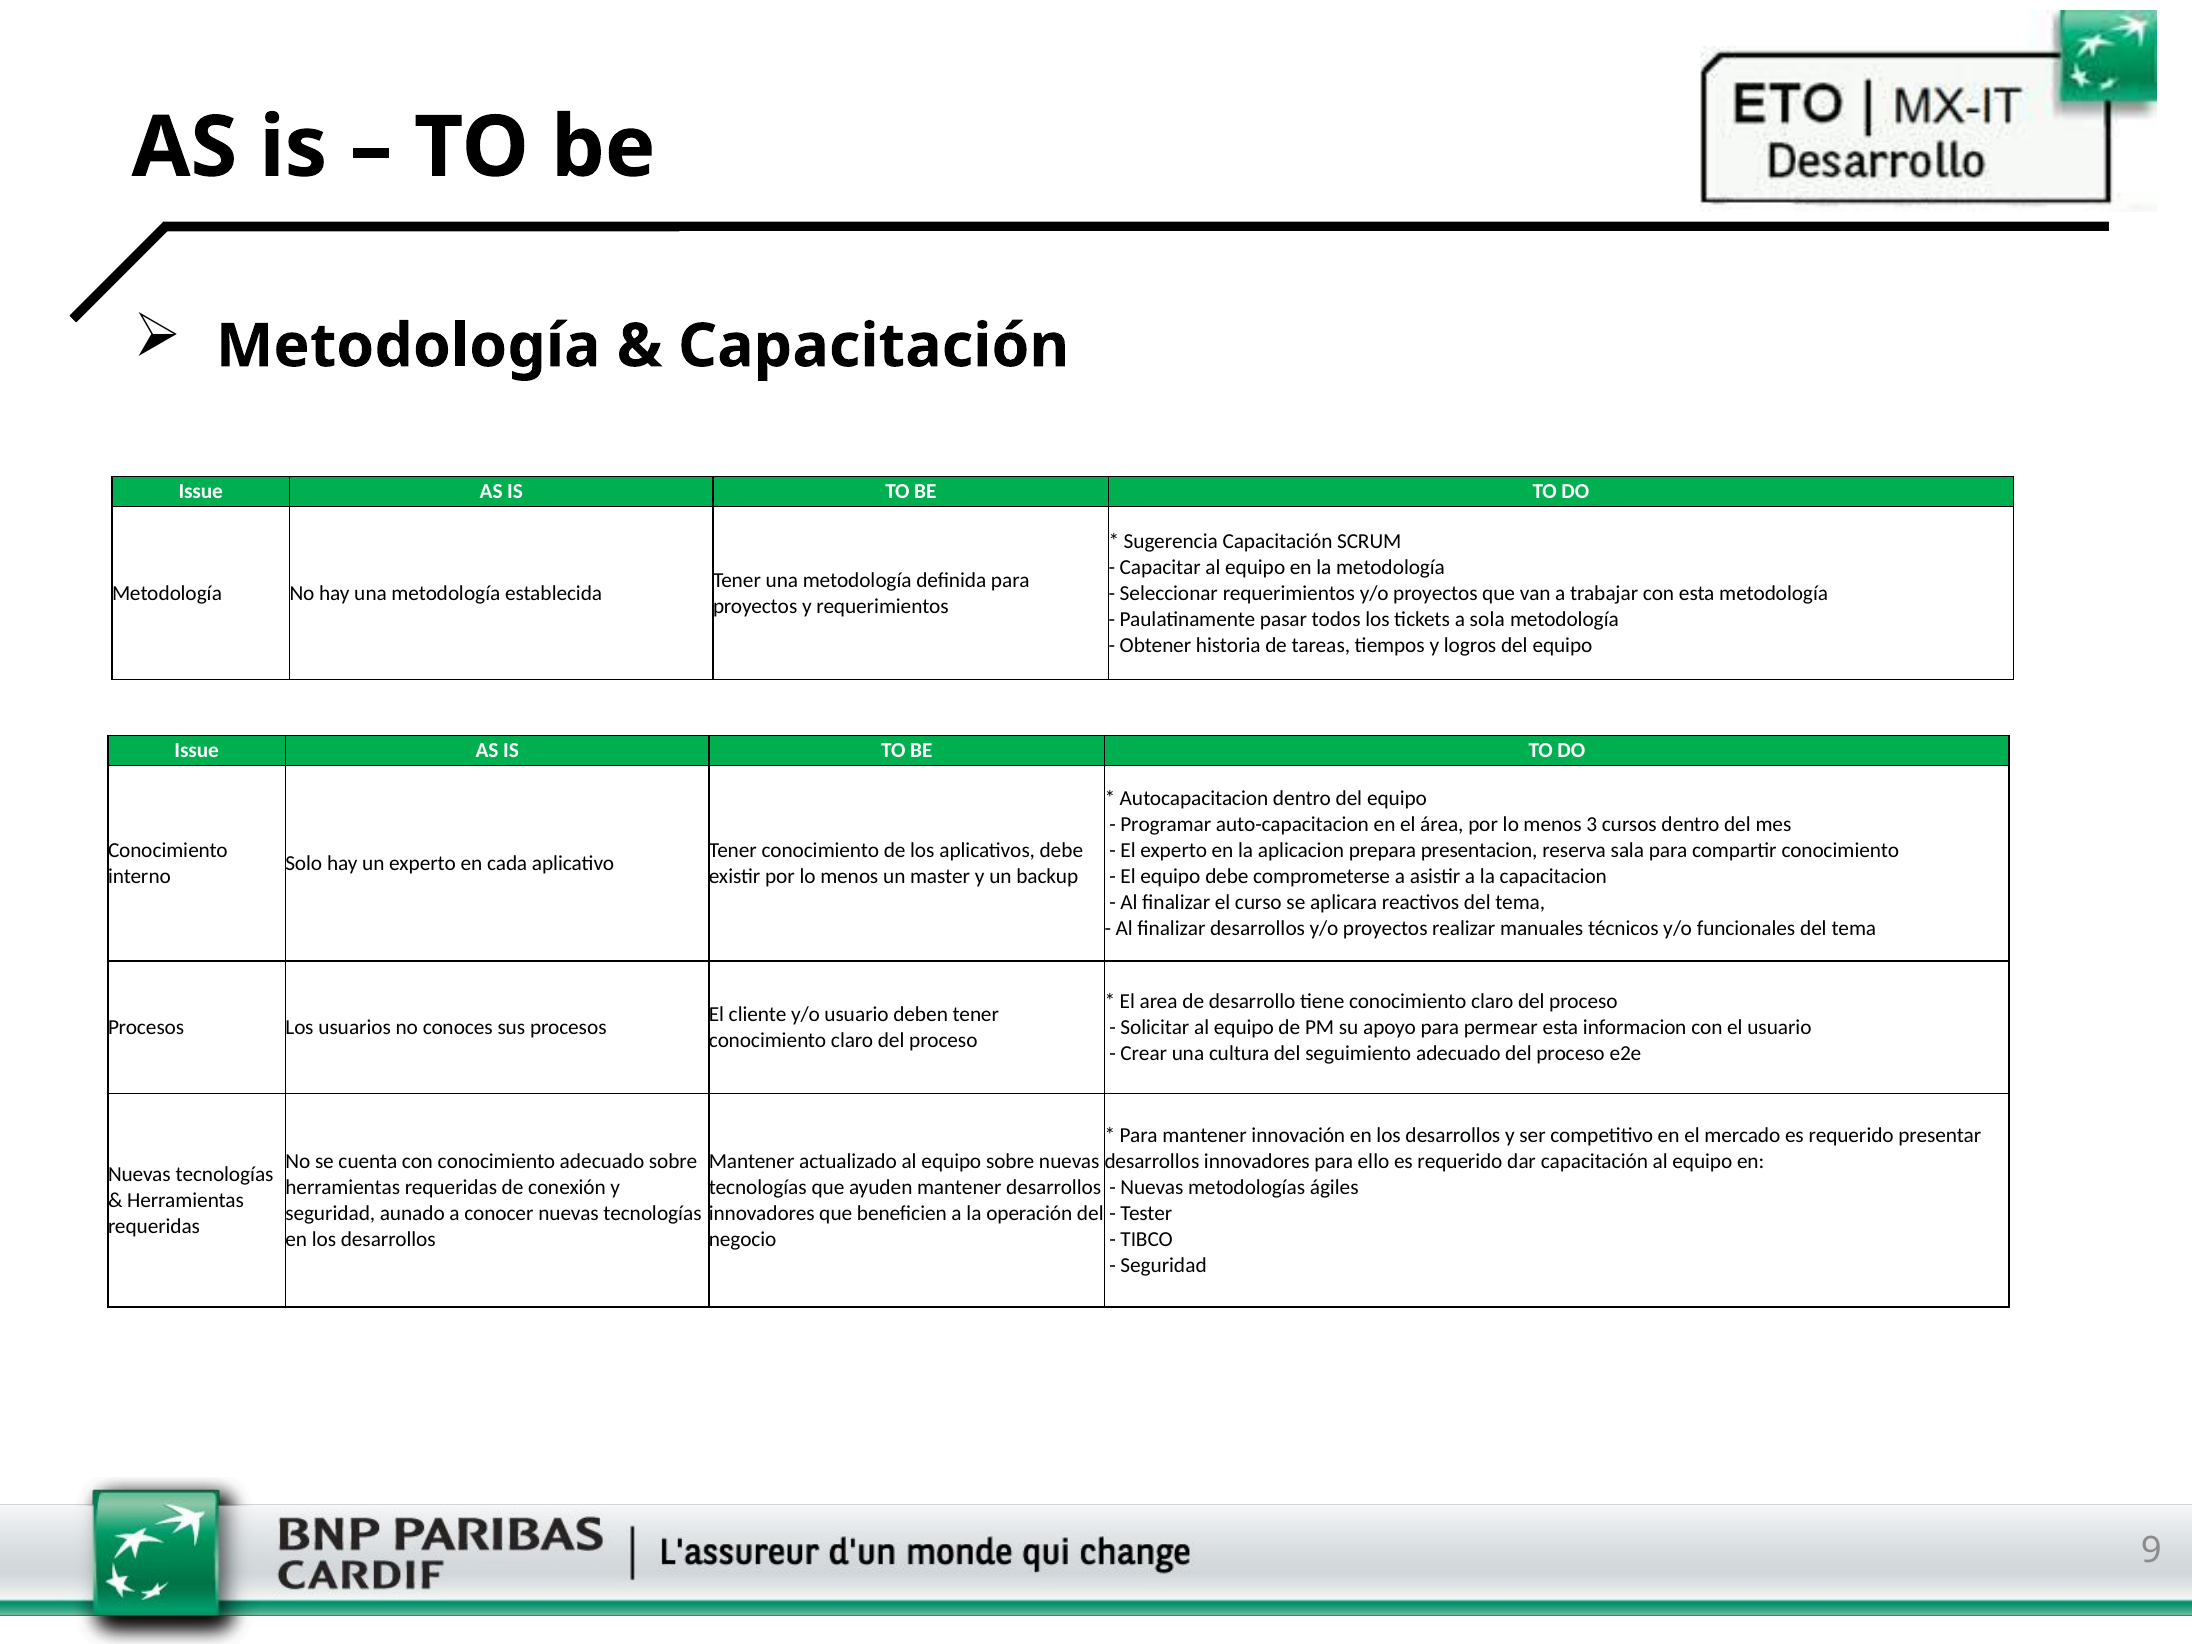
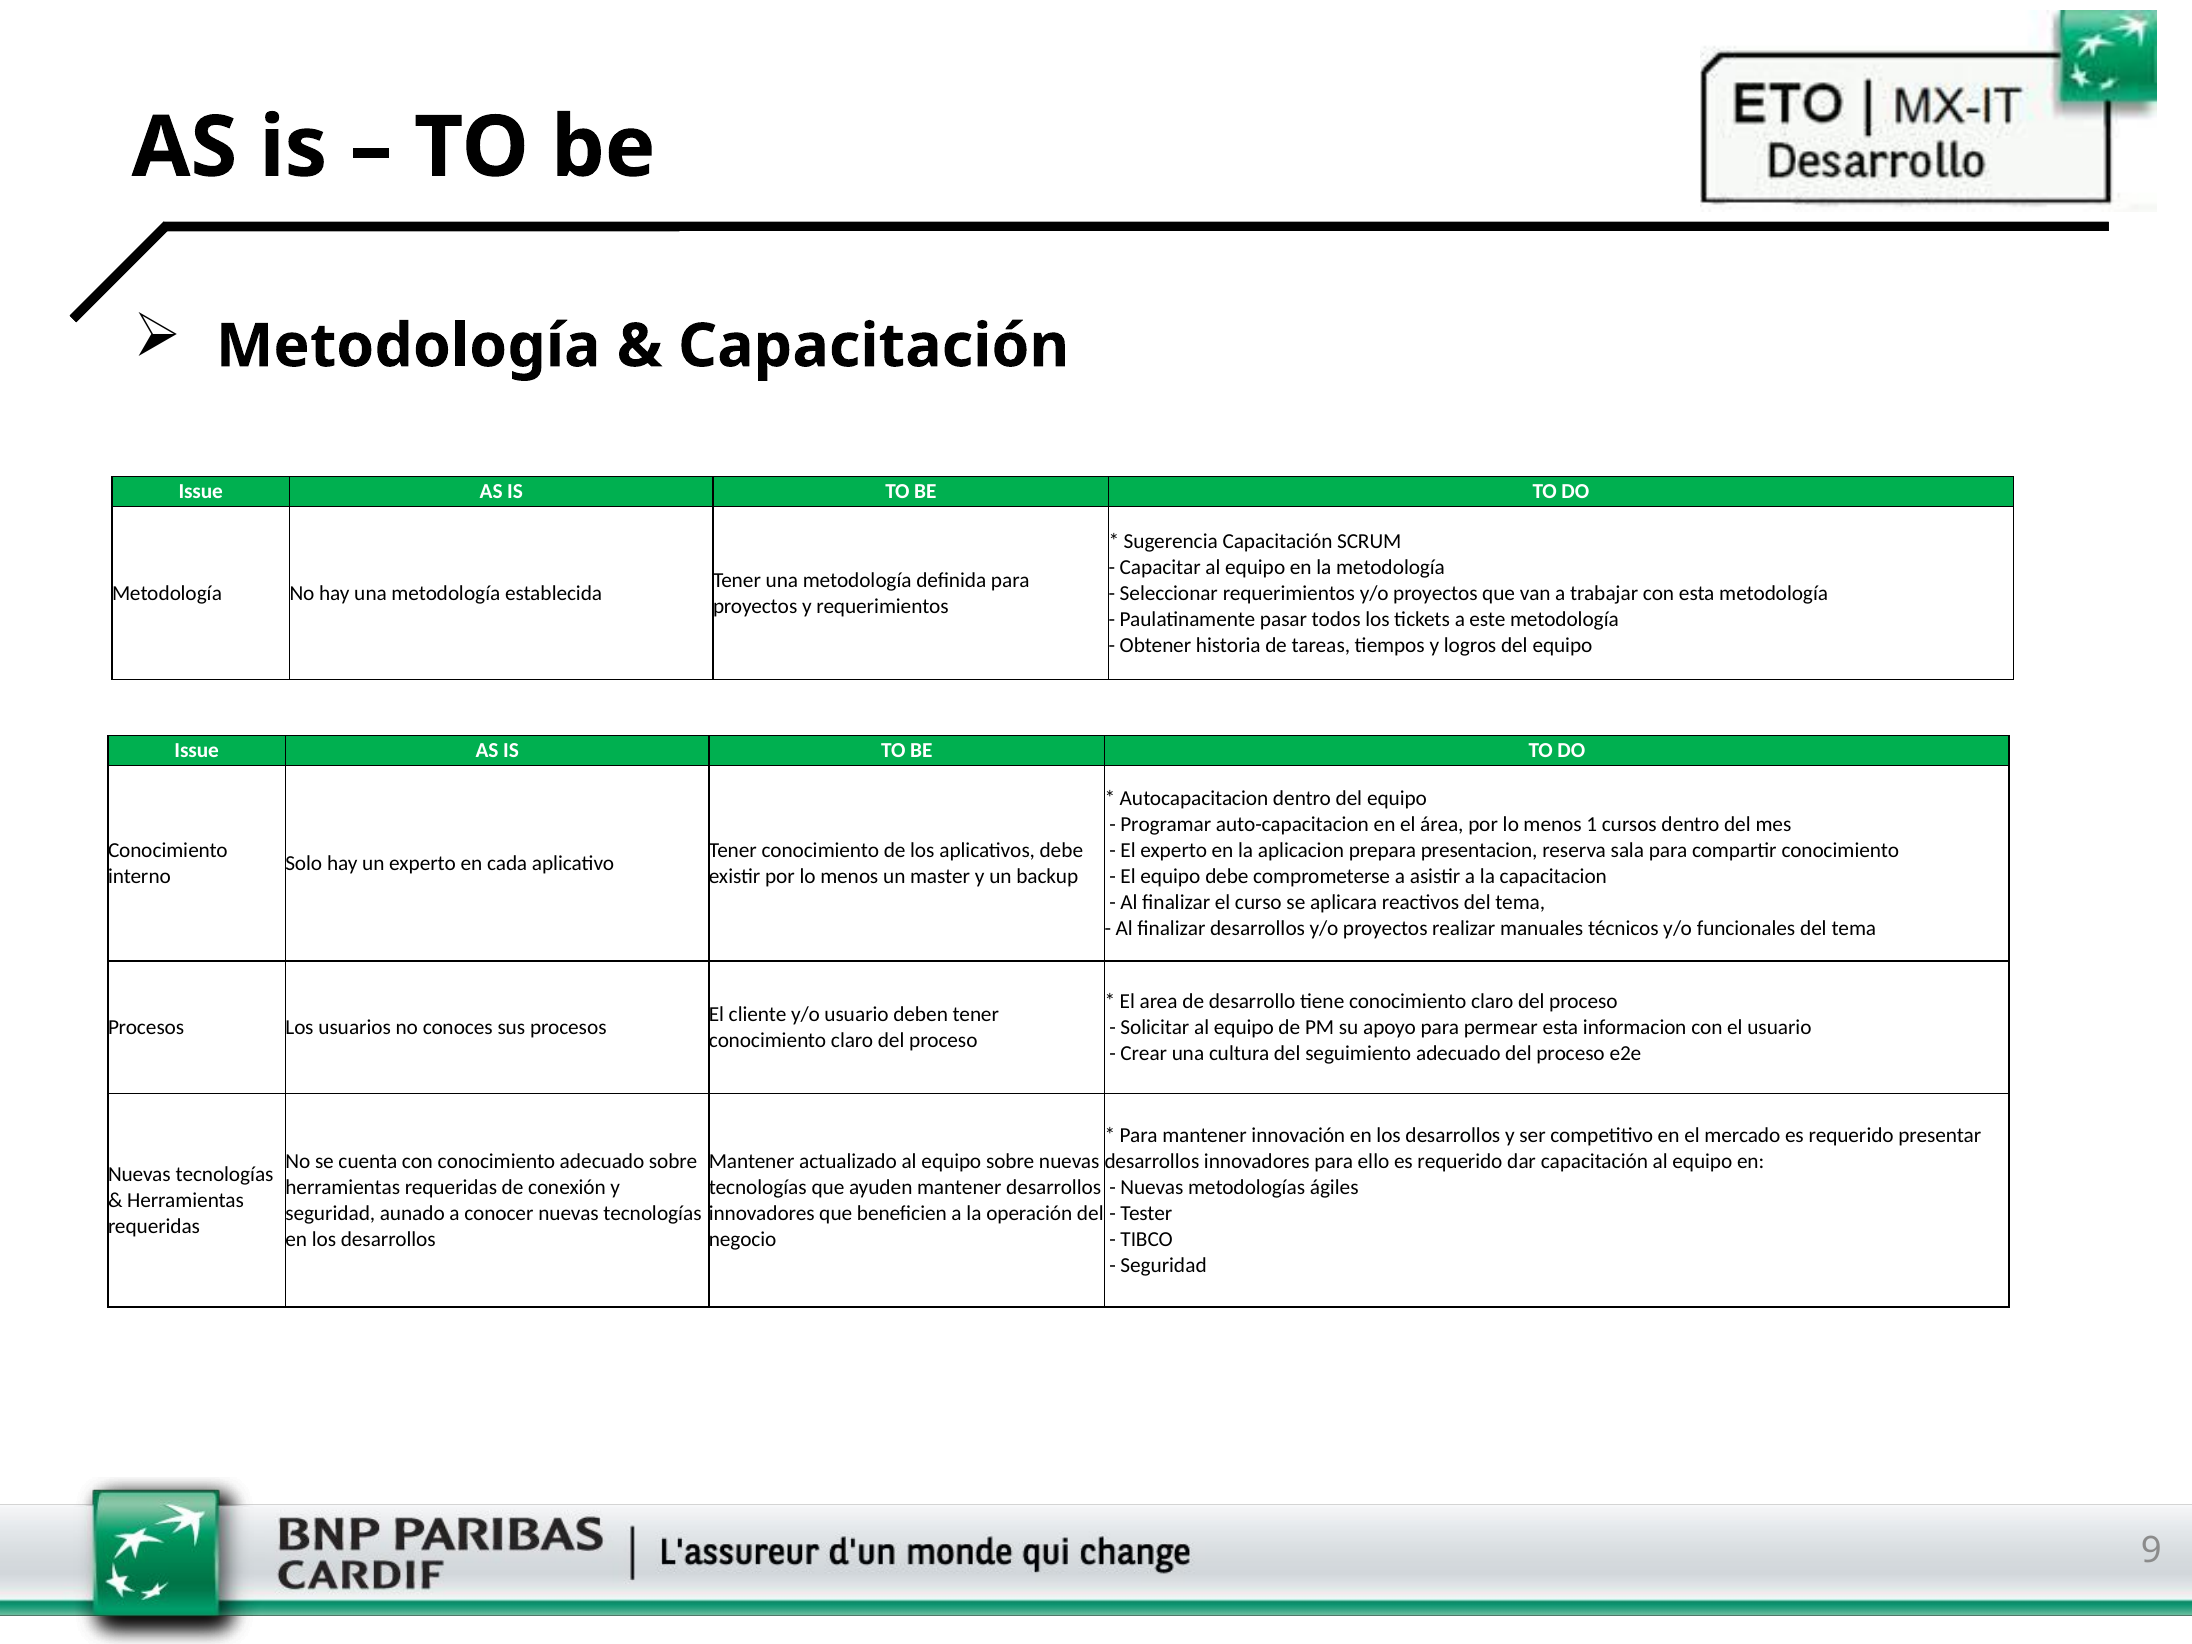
sola: sola -> este
3: 3 -> 1
